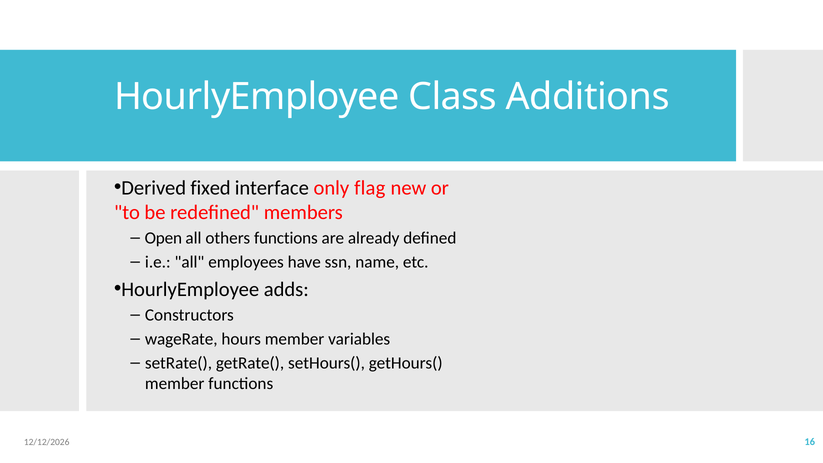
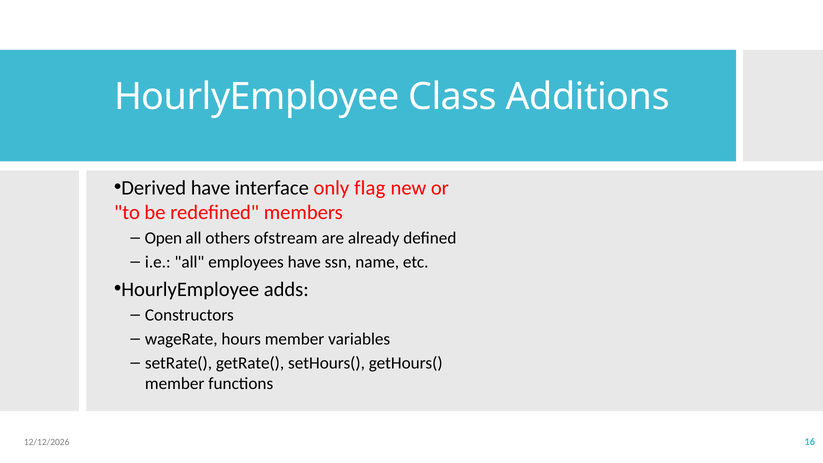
Derived fixed: fixed -> have
others functions: functions -> ofstream
